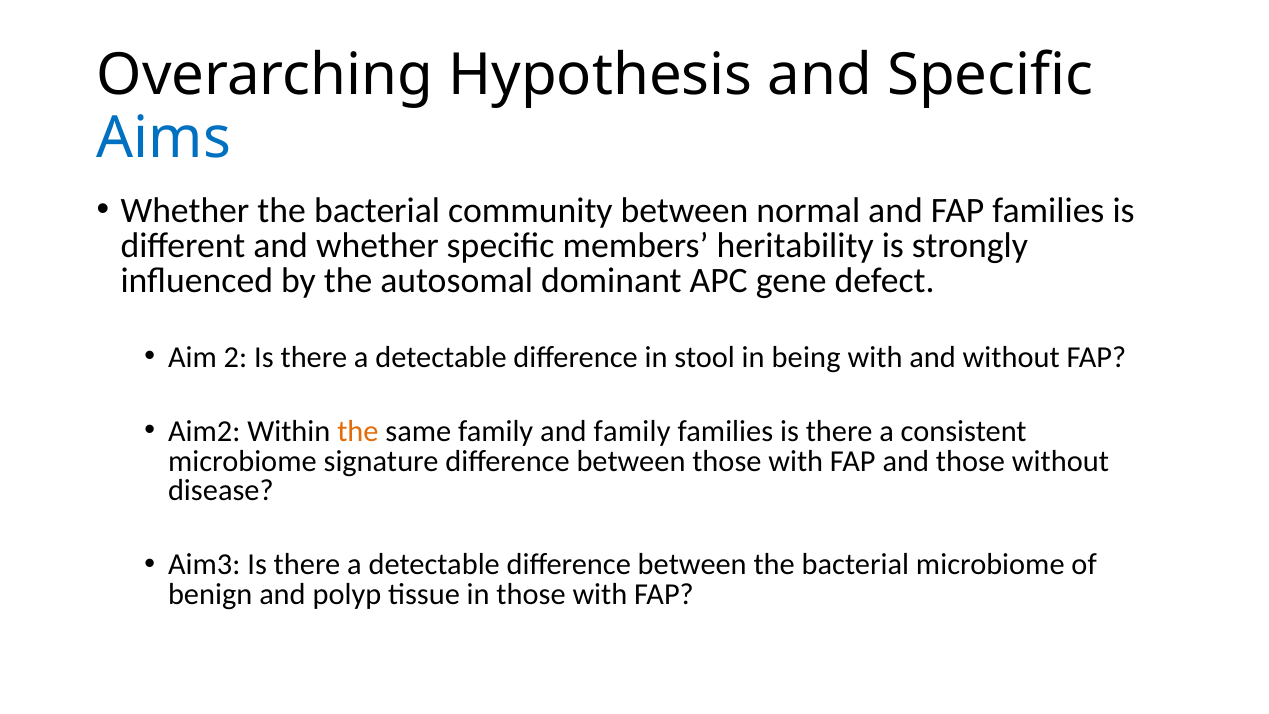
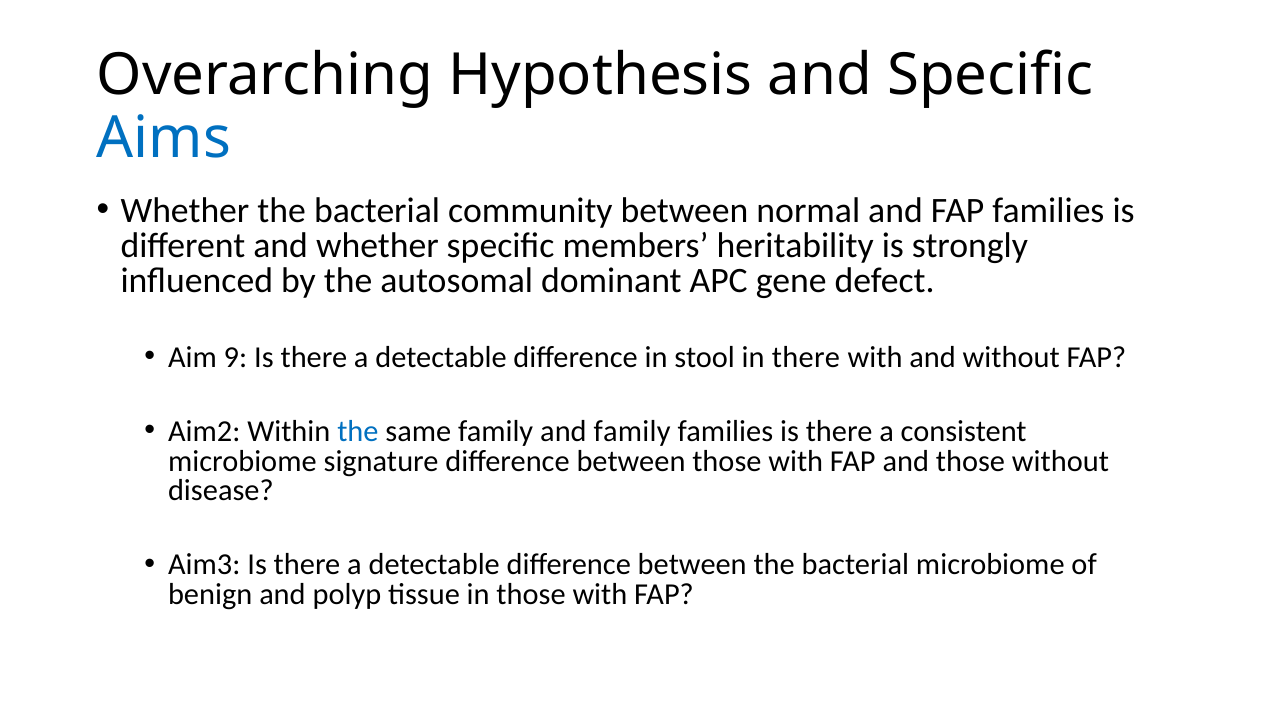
2: 2 -> 9
in being: being -> there
the at (358, 431) colour: orange -> blue
